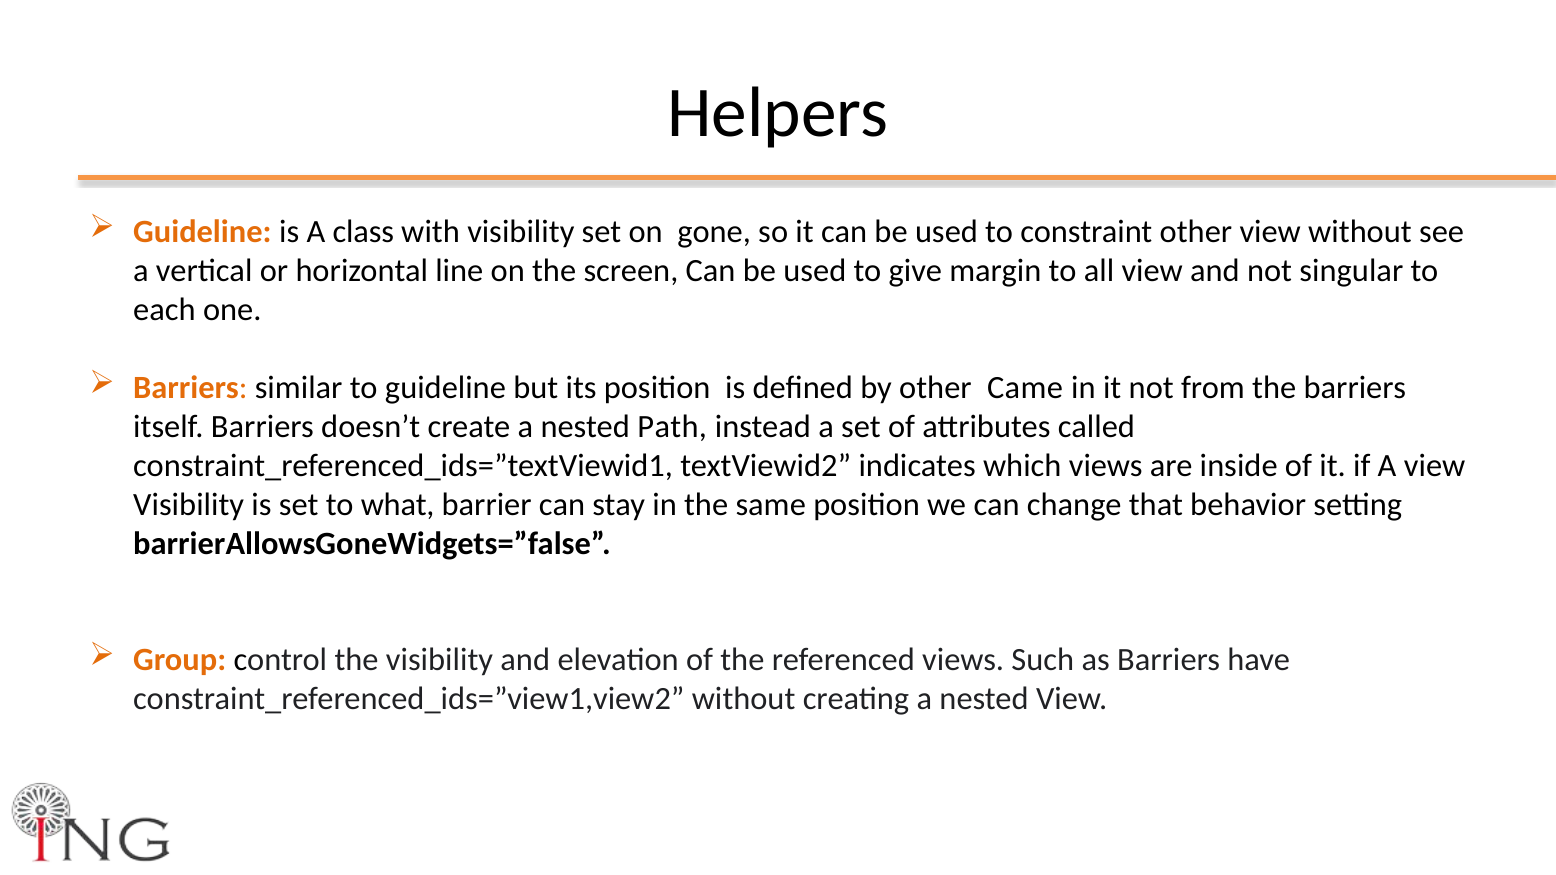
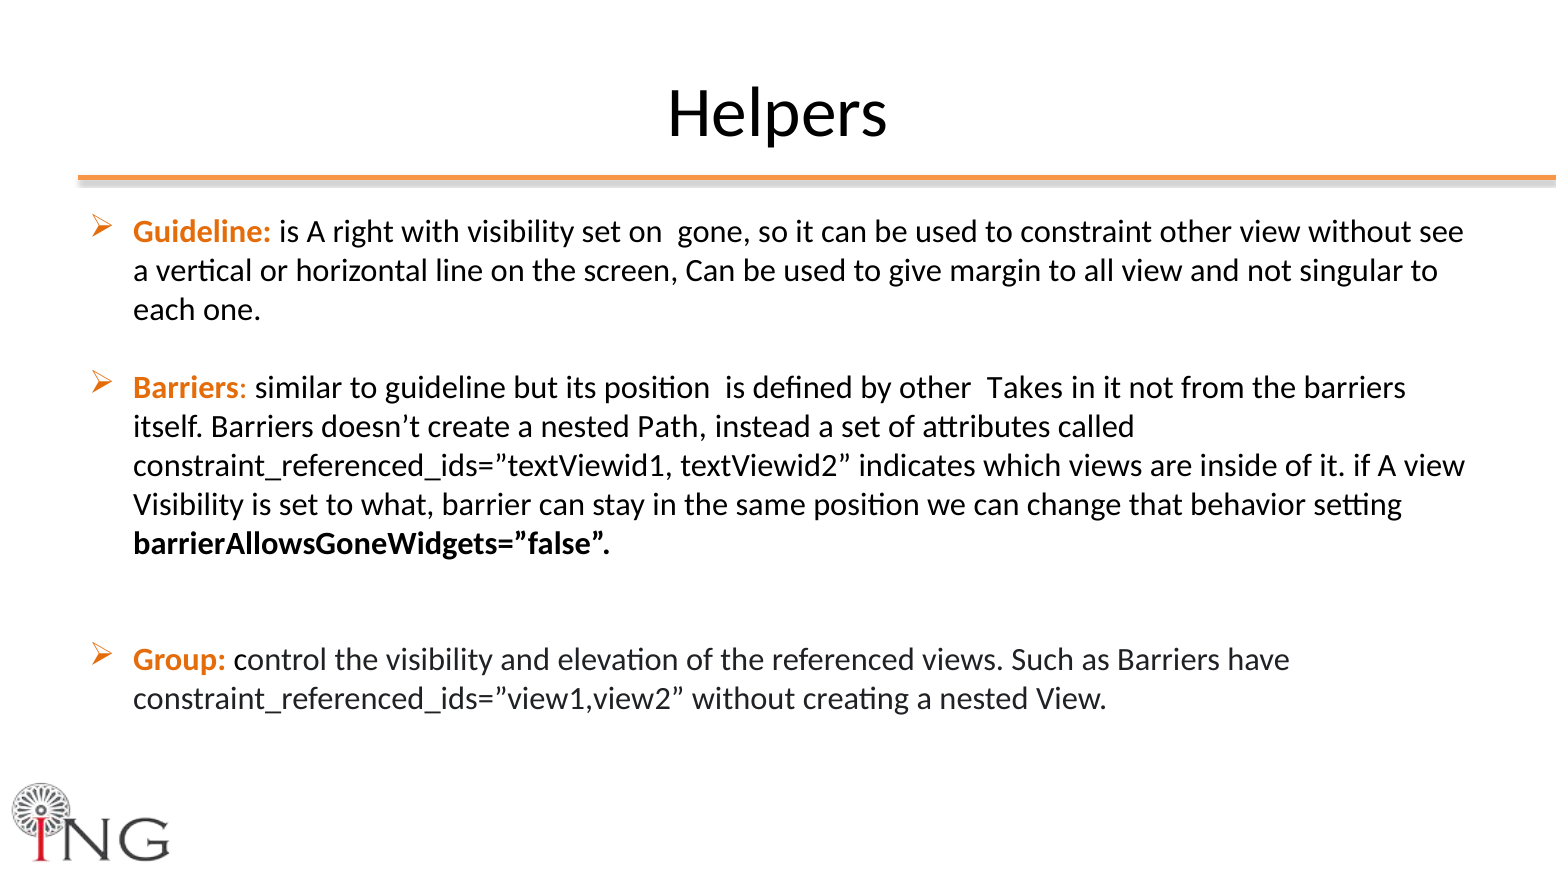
class: class -> right
Came: Came -> Takes
